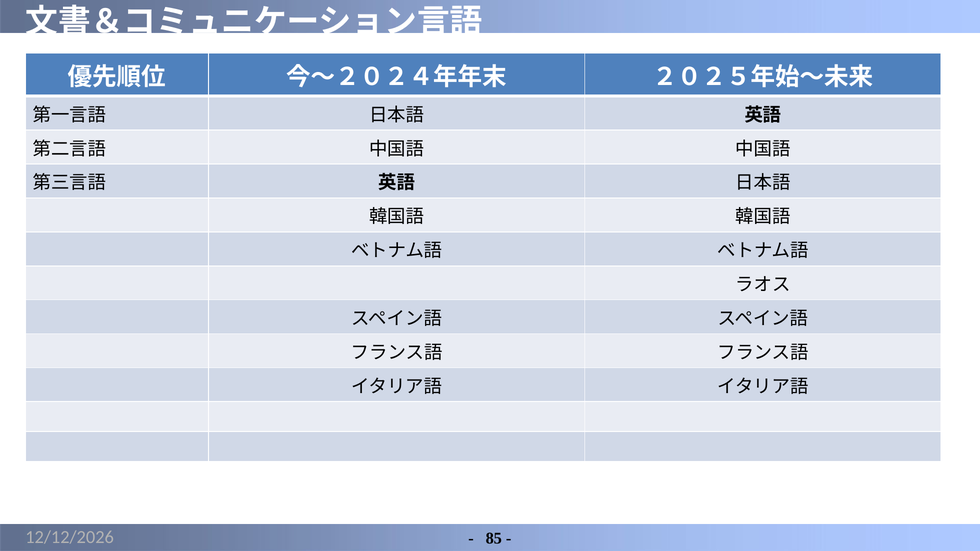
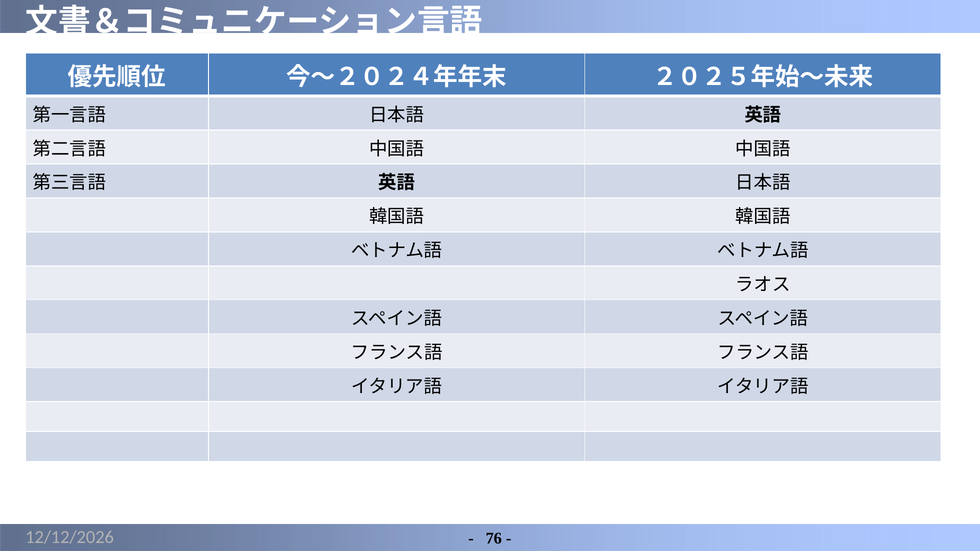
85: 85 -> 76
